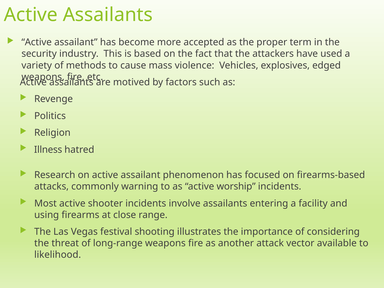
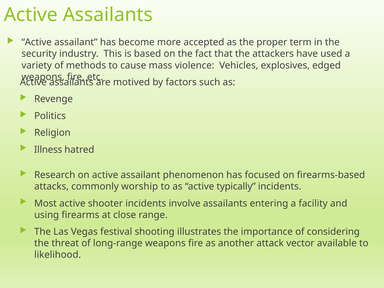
warning: warning -> worship
worship: worship -> typically
